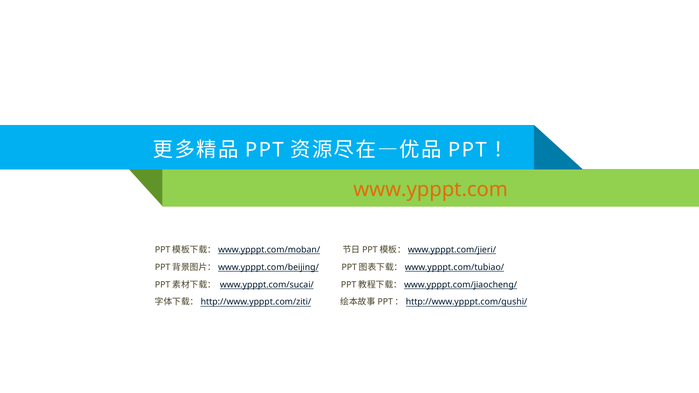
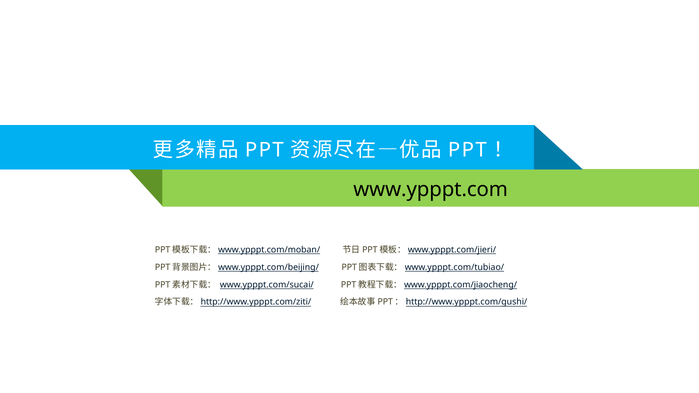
www.ypppt.com colour: orange -> black
